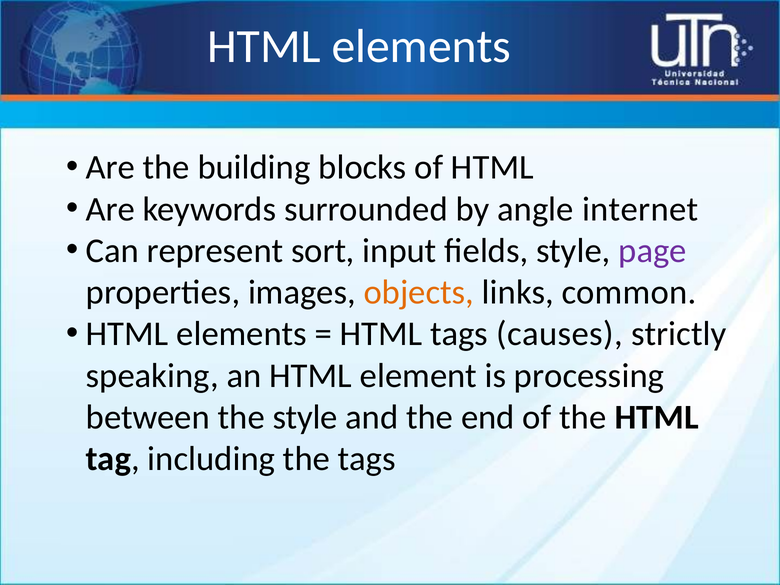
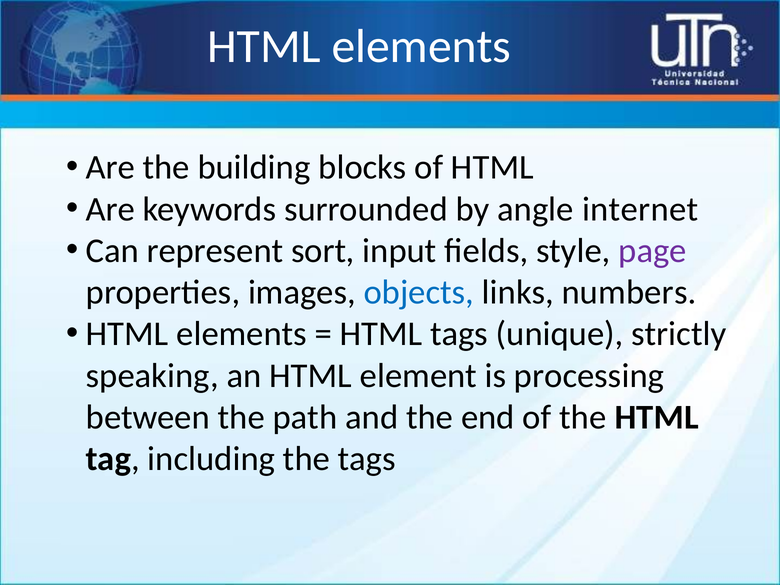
objects colour: orange -> blue
common: common -> numbers
causes: causes -> unique
the style: style -> path
